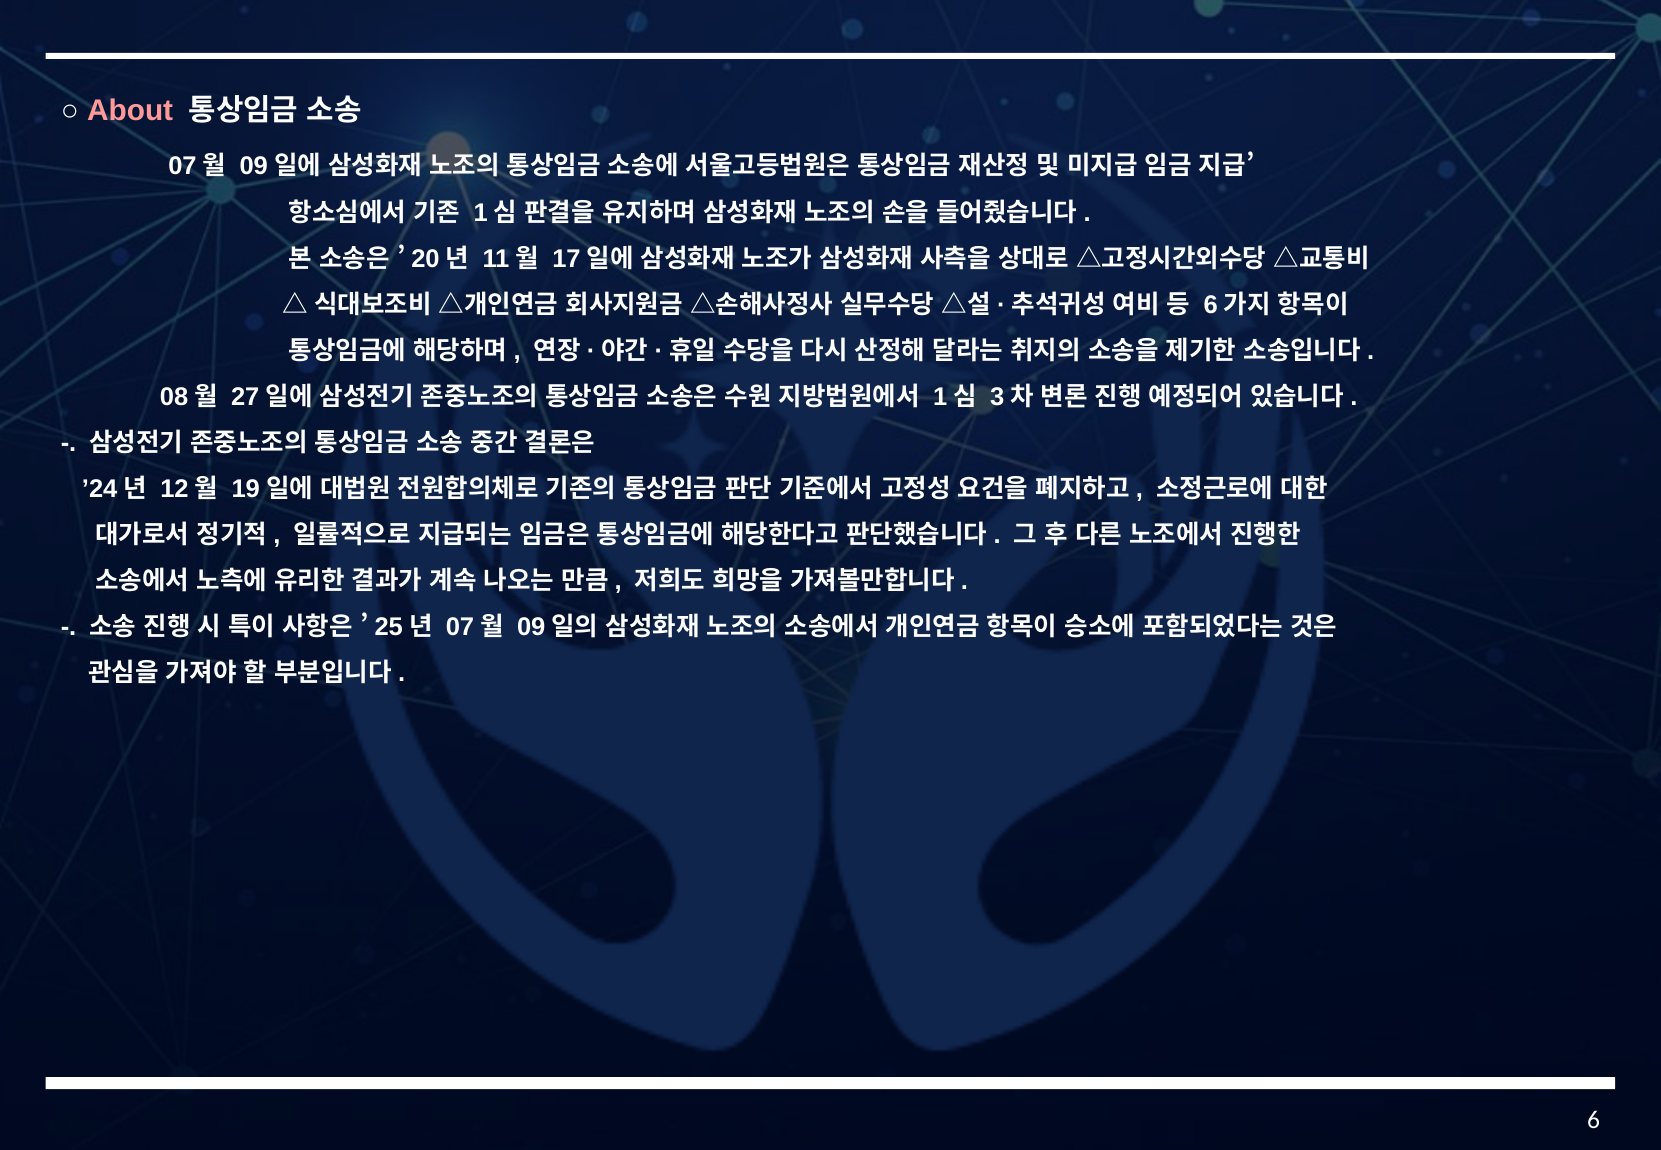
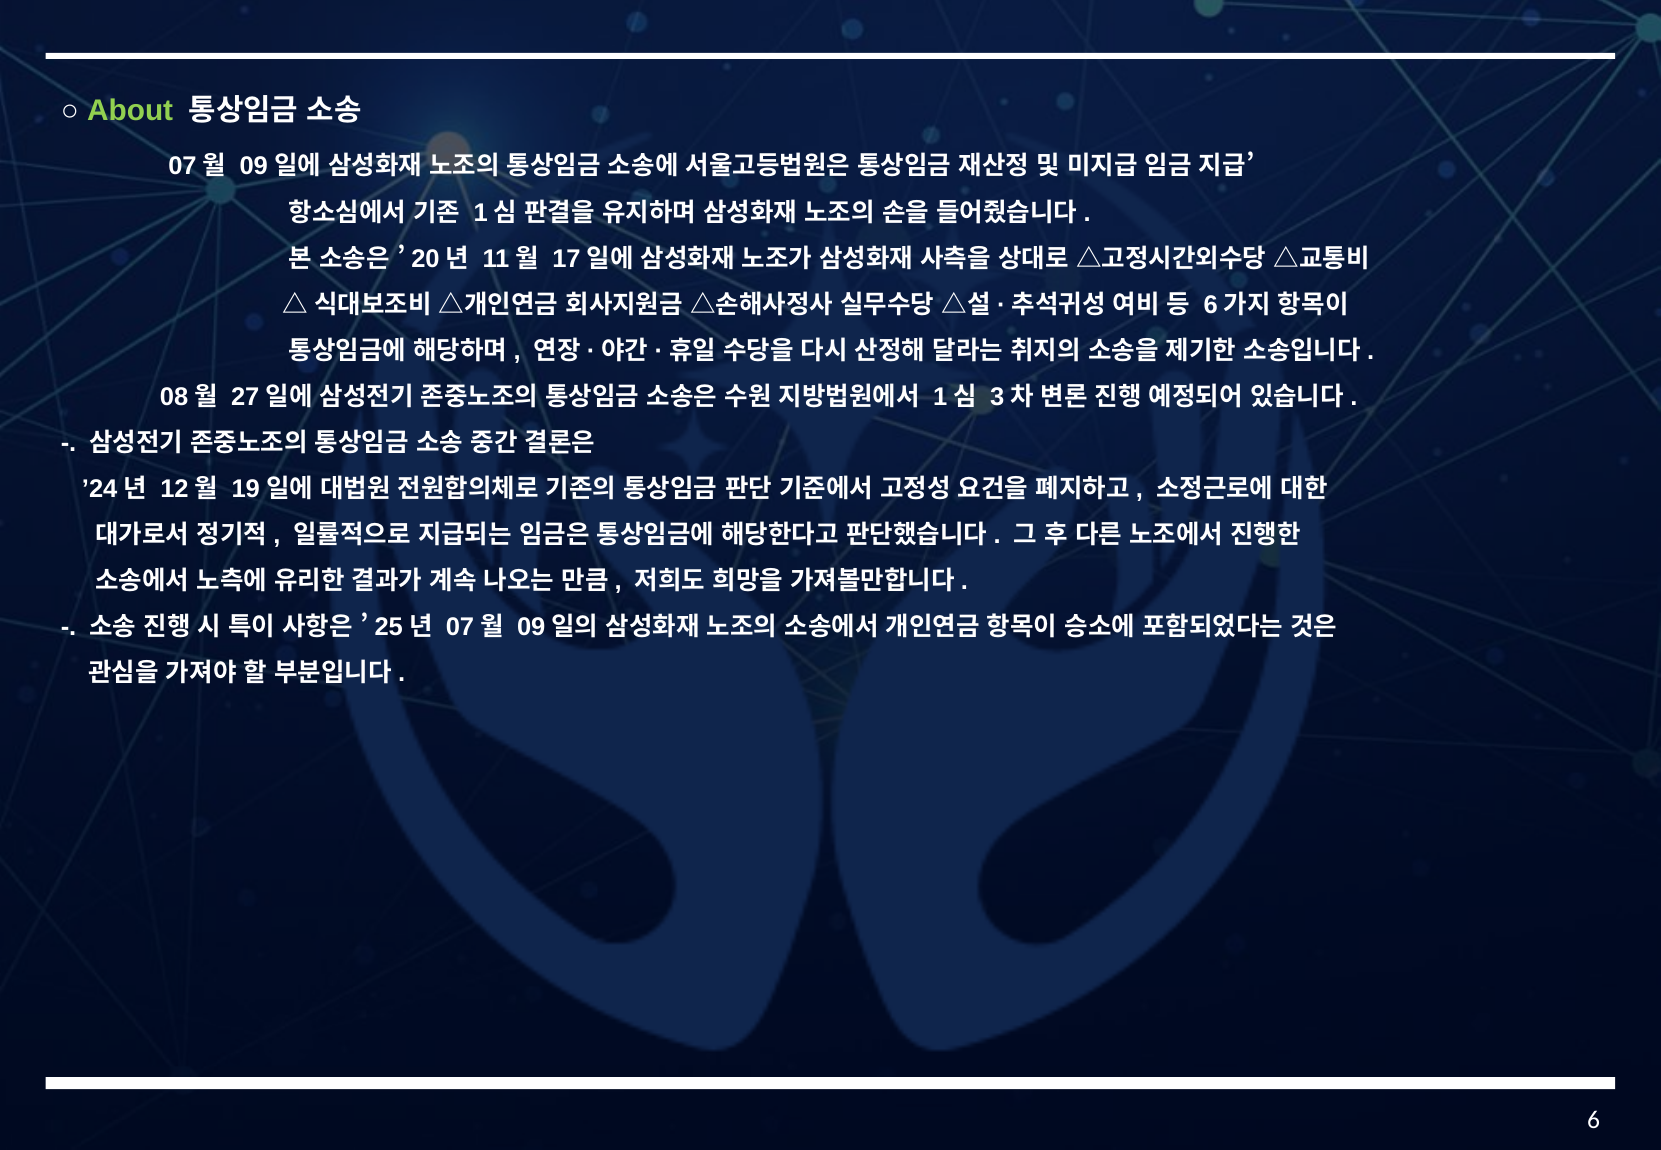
About colour: pink -> light green
